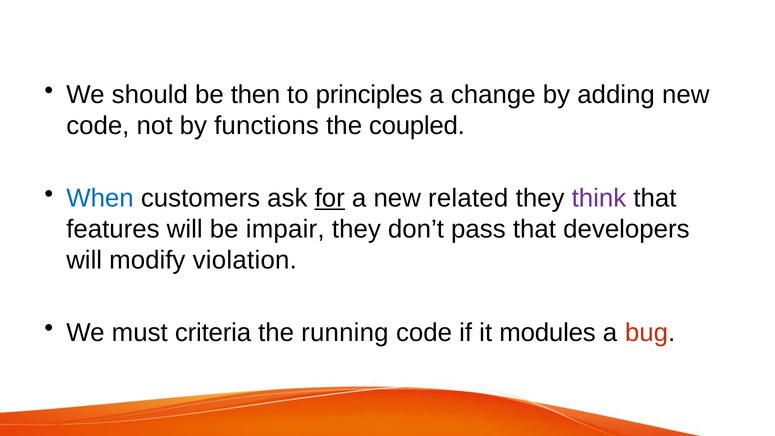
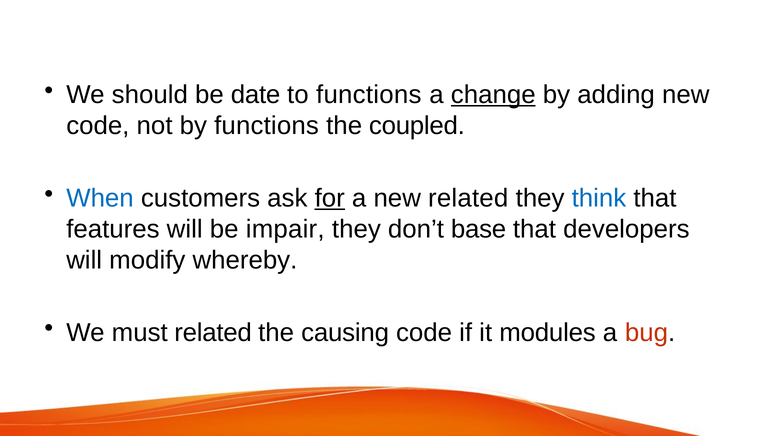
then: then -> date
to principles: principles -> functions
change underline: none -> present
think colour: purple -> blue
pass: pass -> base
violation: violation -> whereby
must criteria: criteria -> related
running: running -> causing
